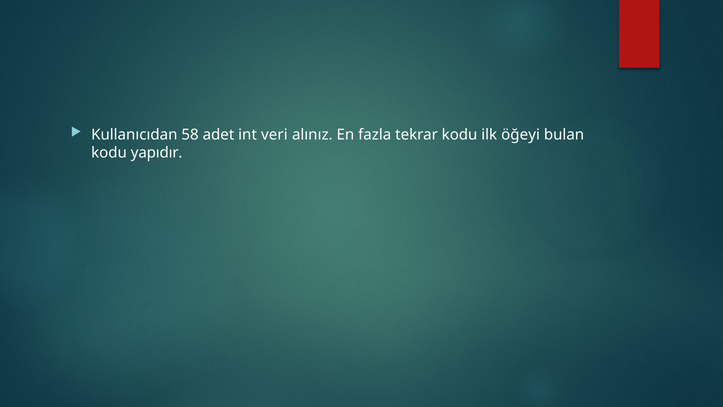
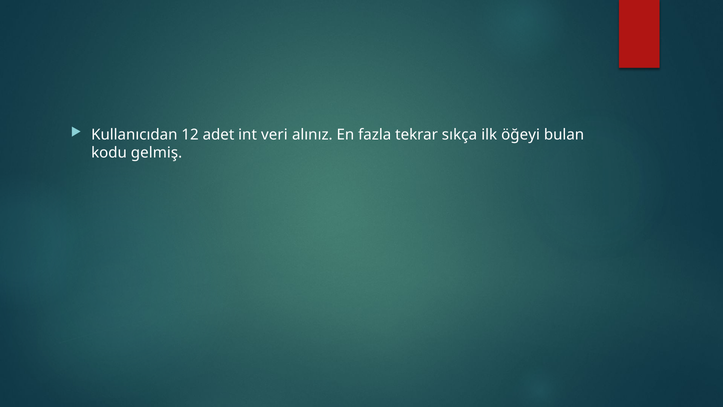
58: 58 -> 12
tekrar kodu: kodu -> sıkça
yapıdır: yapıdır -> gelmiş
